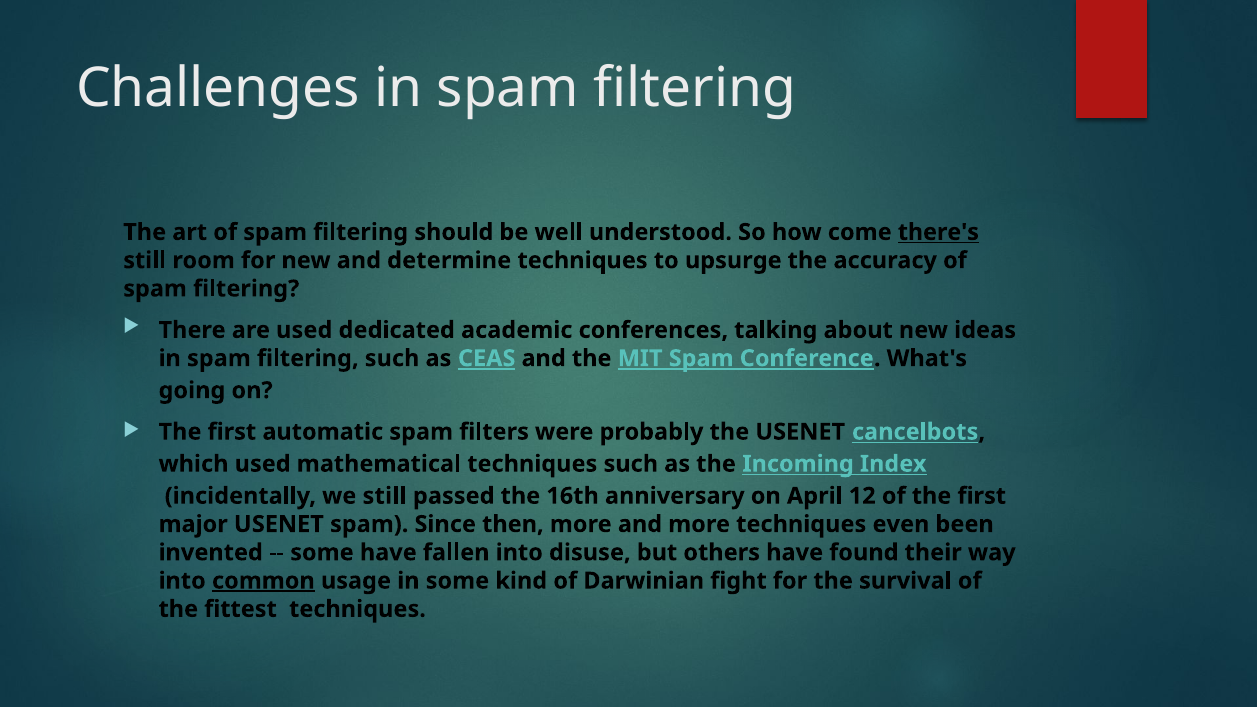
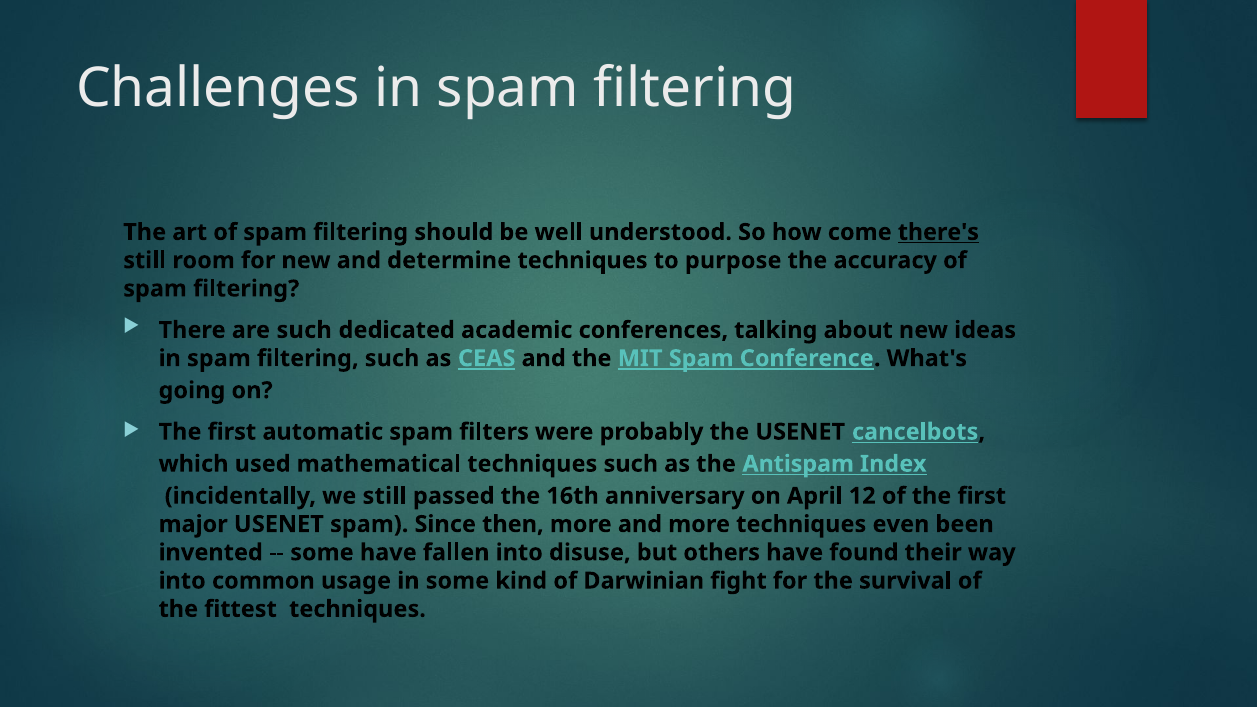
upsurge: upsurge -> purpose
are used: used -> such
Incoming: Incoming -> Antispam
common underline: present -> none
